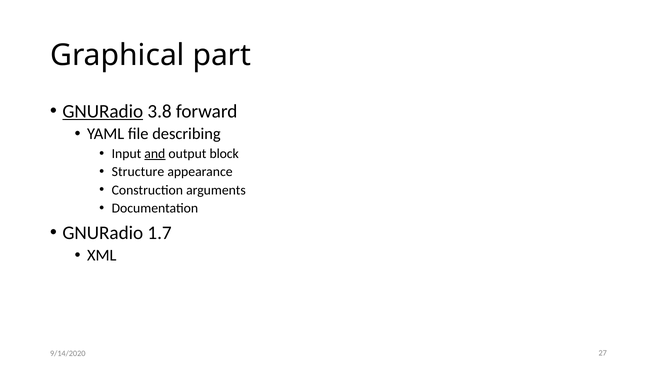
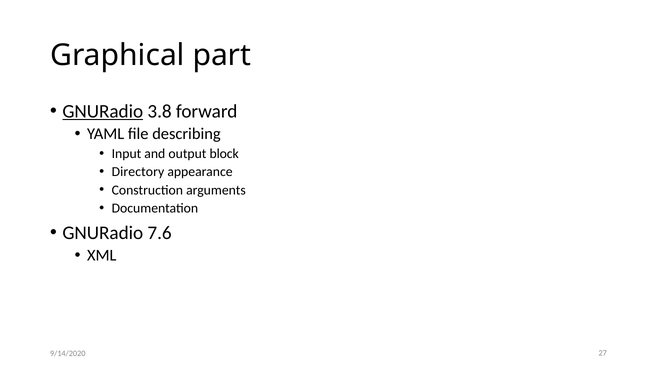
and underline: present -> none
Structure: Structure -> Directory
1.7: 1.7 -> 7.6
